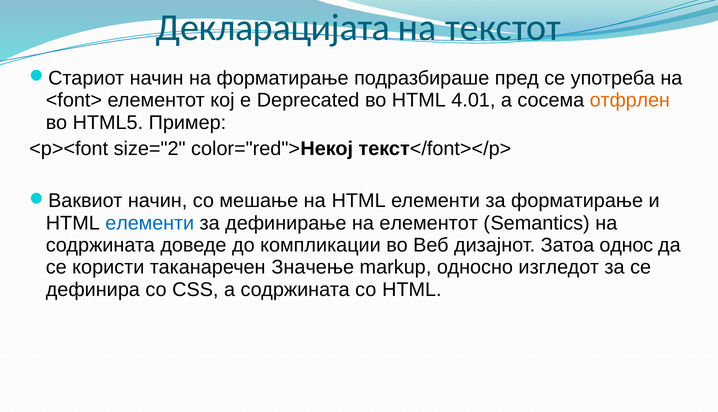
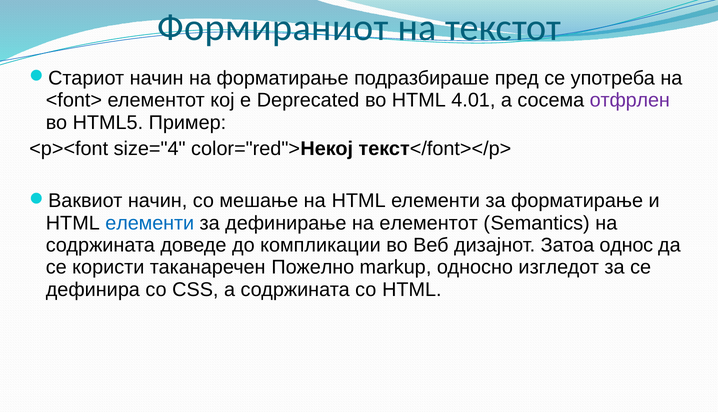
Декларацијата: Декларацијата -> Формираниот
отфрлен colour: orange -> purple
size="2: size="2 -> size="4
Значење: Значење -> Пожелно
